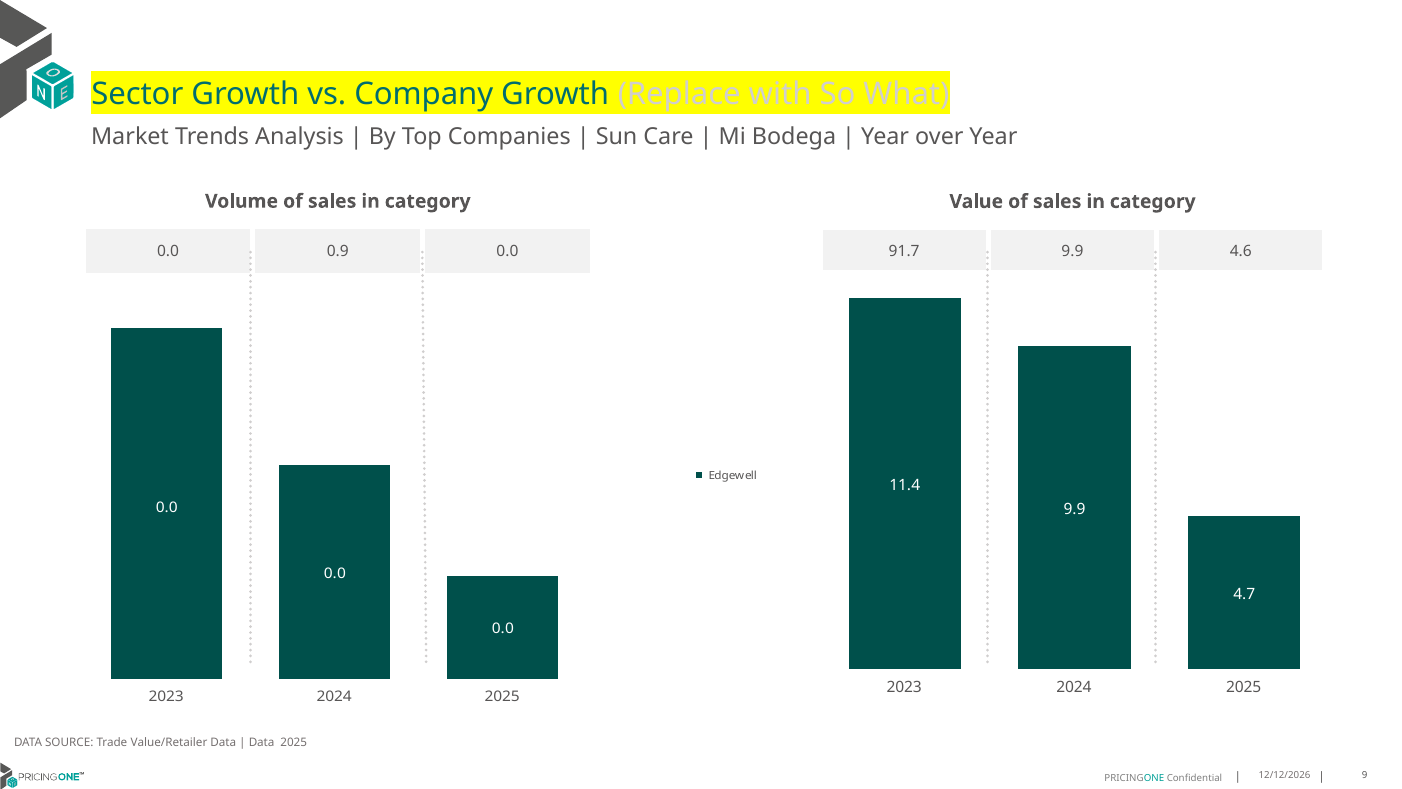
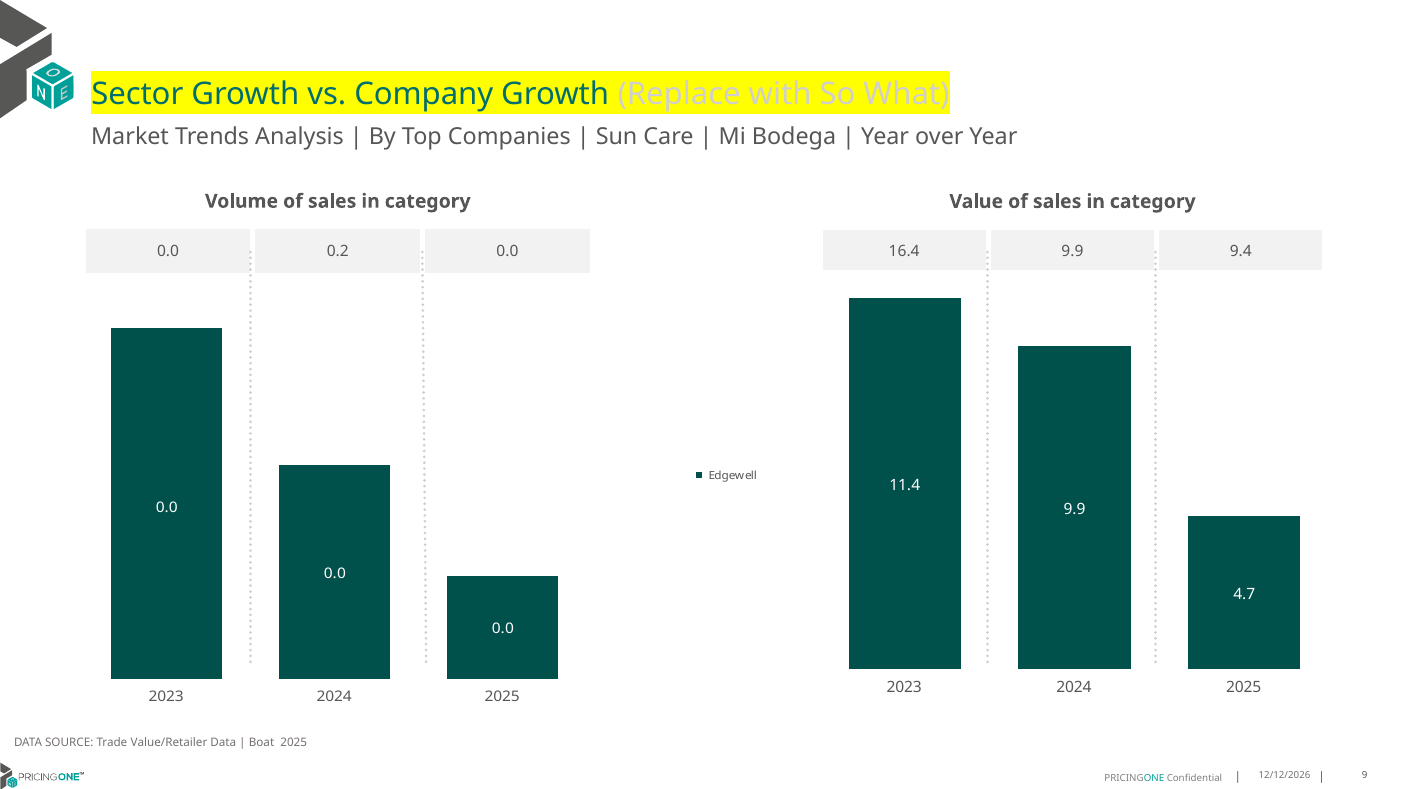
91.7: 91.7 -> 16.4
4.6: 4.6 -> 9.4
0.9: 0.9 -> 0.2
Data at (262, 743): Data -> Boat
